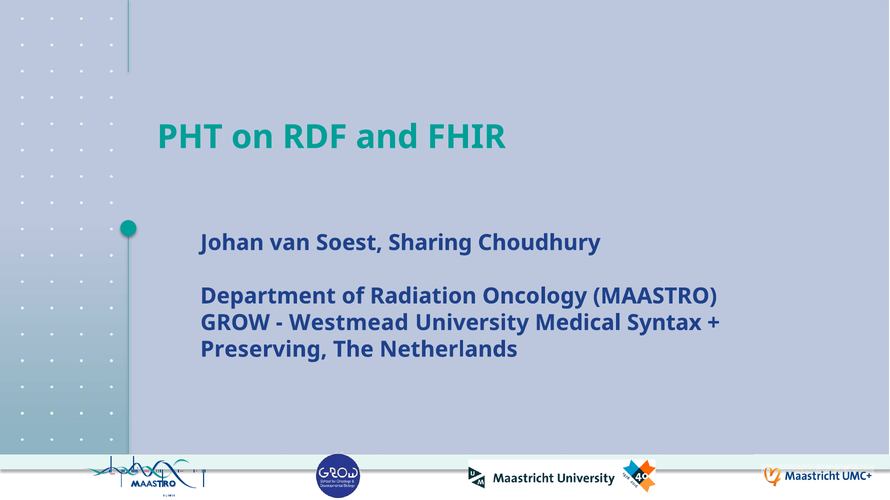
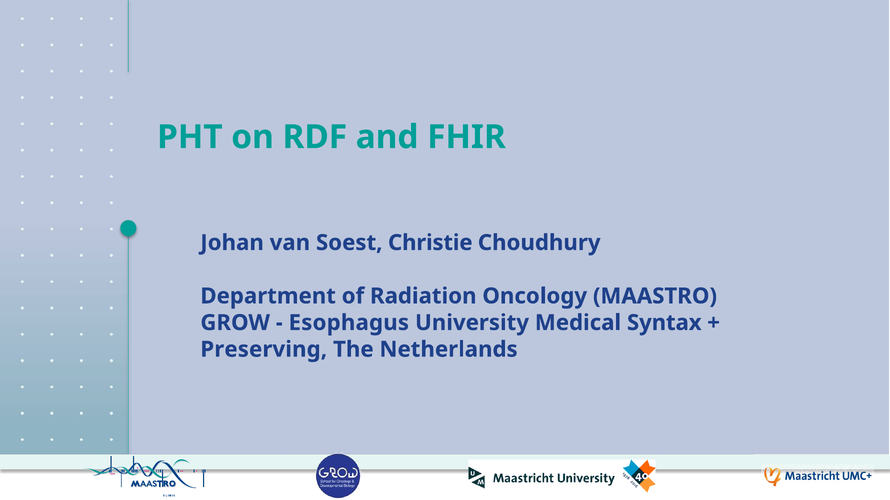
Sharing: Sharing -> Christie
Westmead: Westmead -> Esophagus
